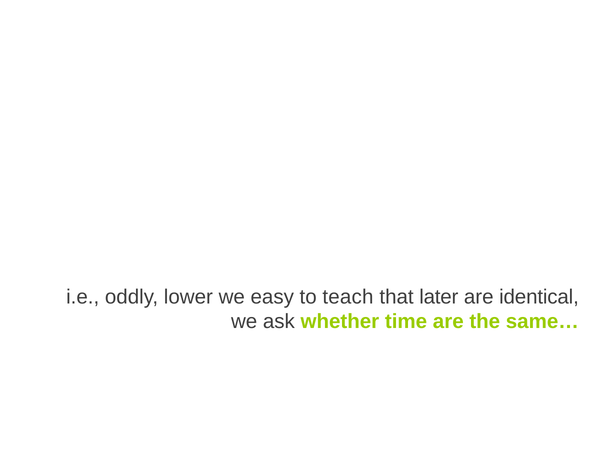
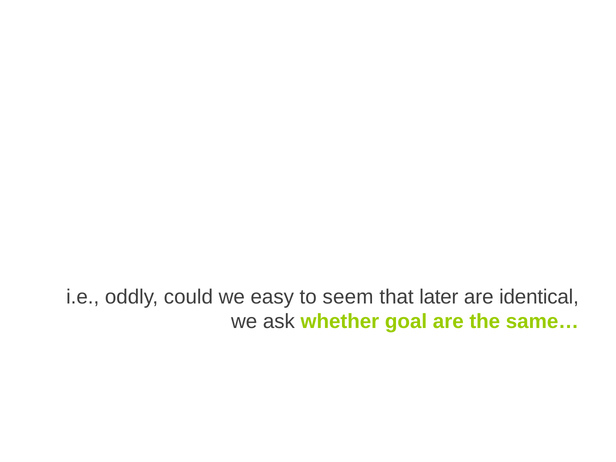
lower: lower -> could
teach: teach -> seem
time: time -> goal
